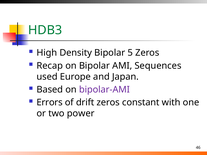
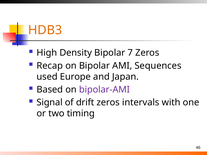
HDB3 colour: green -> orange
5: 5 -> 7
Errors: Errors -> Signal
constant: constant -> intervals
power: power -> timing
